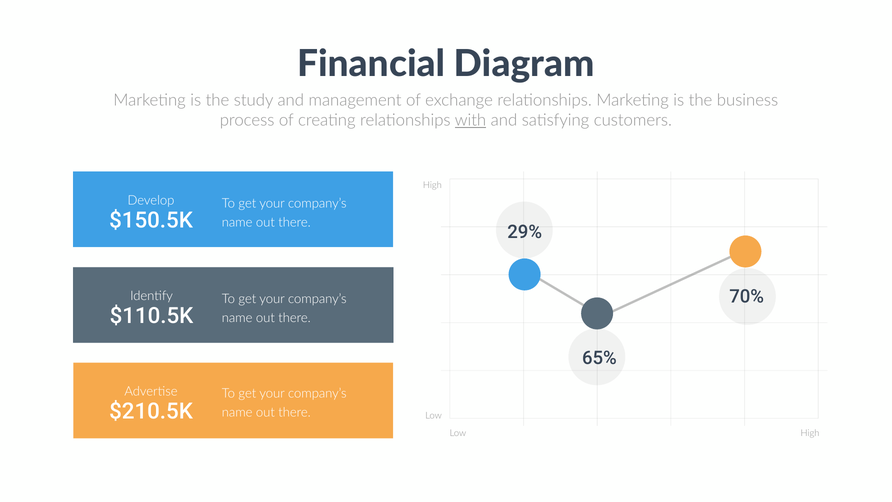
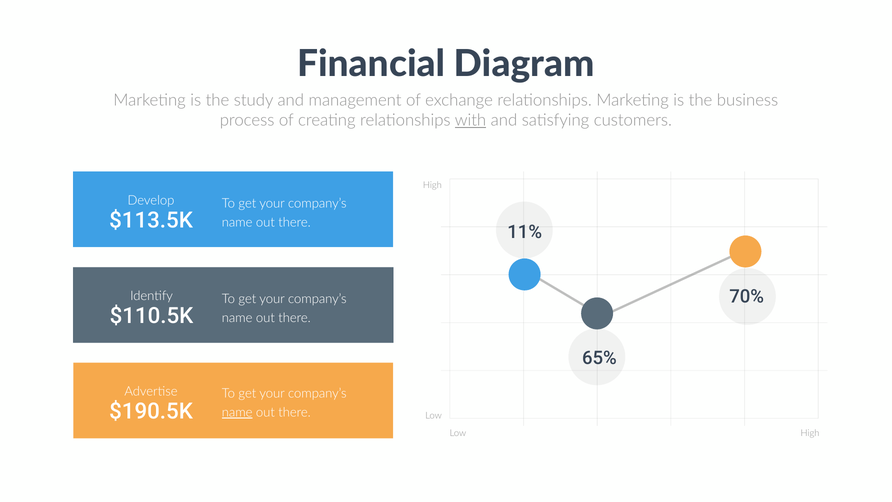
$150.5K: $150.5K -> $113.5K
29%: 29% -> 11%
$210.5K: $210.5K -> $190.5K
name at (237, 412) underline: none -> present
